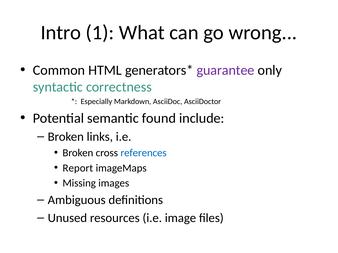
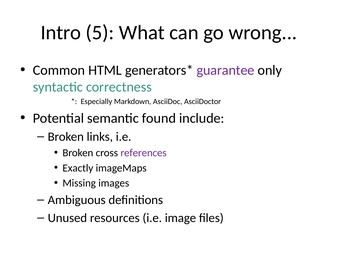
1: 1 -> 5
references colour: blue -> purple
Report: Report -> Exactly
